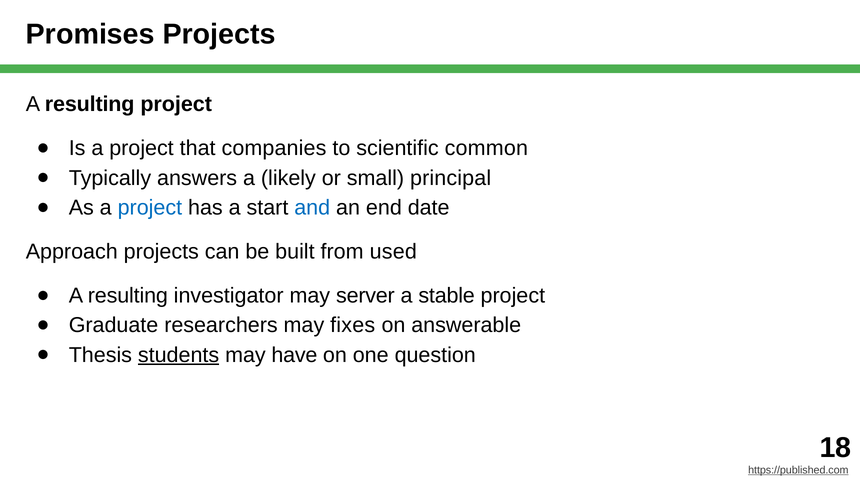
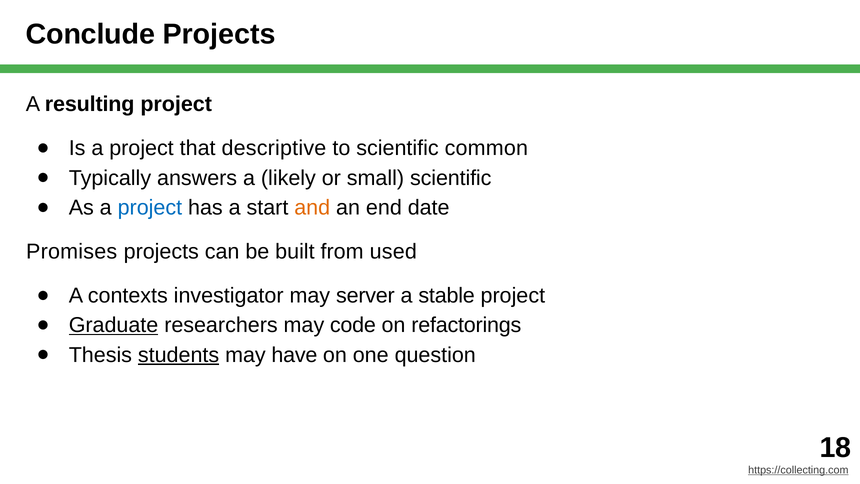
Promises: Promises -> Conclude
companies: companies -> descriptive
small principal: principal -> scientific
and colour: blue -> orange
Approach: Approach -> Promises
resulting at (128, 296): resulting -> contexts
Graduate underline: none -> present
fixes: fixes -> code
answerable: answerable -> refactorings
https://published.com: https://published.com -> https://collecting.com
